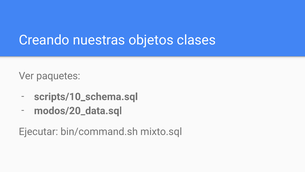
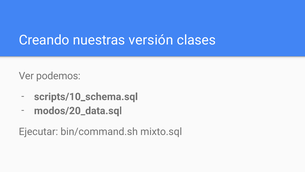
objetos: objetos -> versión
paquetes: paquetes -> podemos
